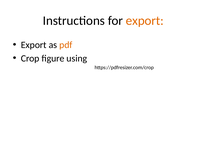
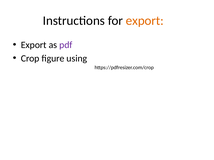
pdf colour: orange -> purple
